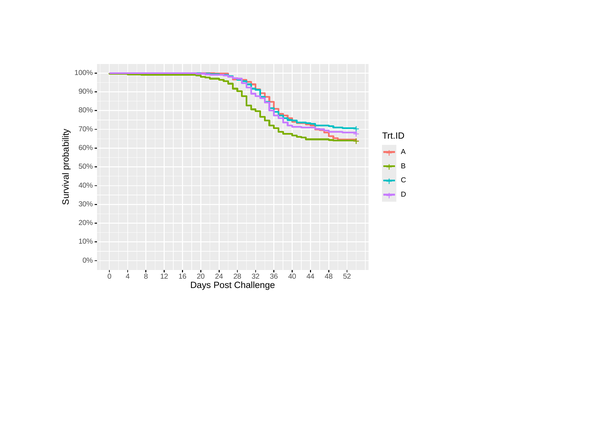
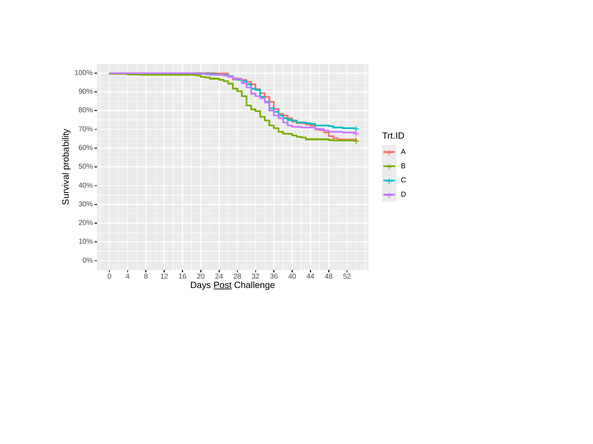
Post underline: none -> present
